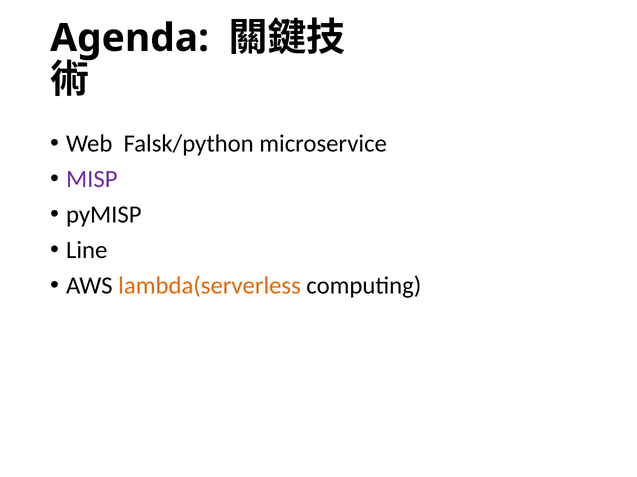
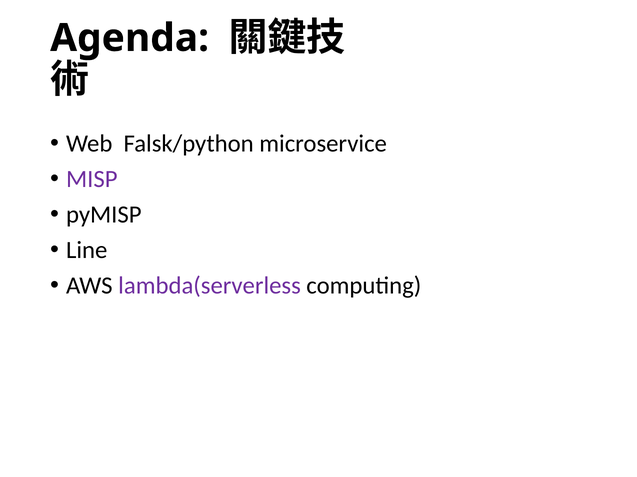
lambda(serverless colour: orange -> purple
